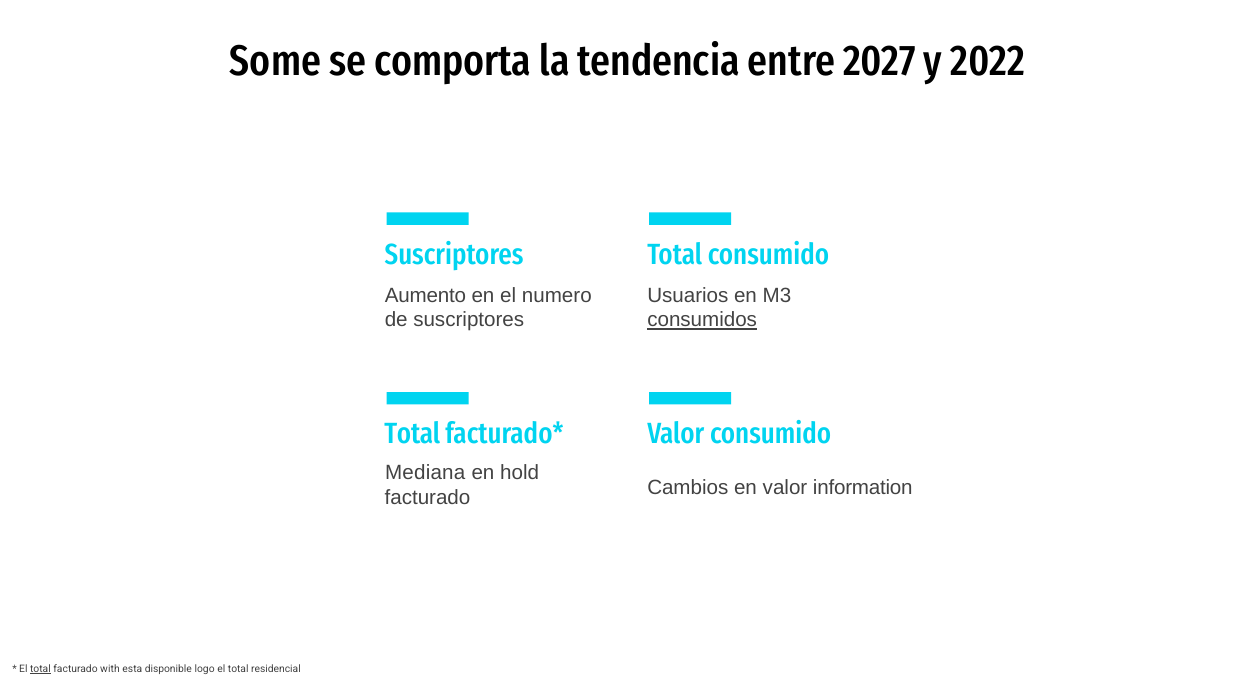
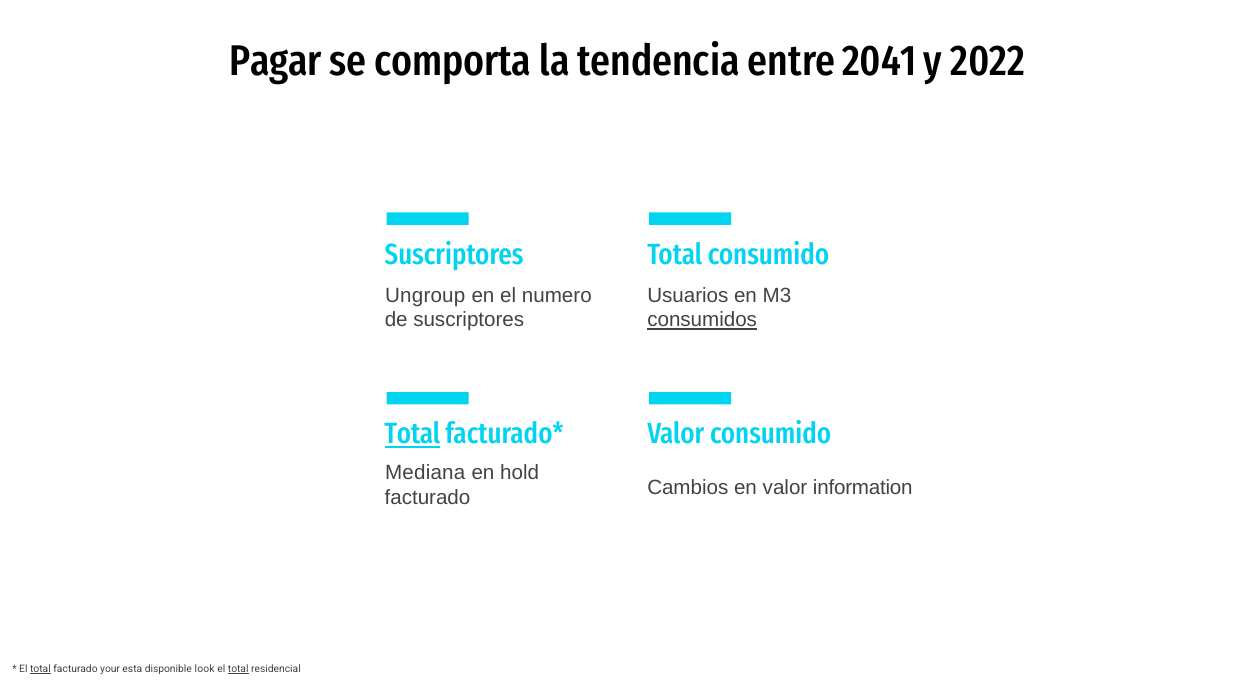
Some: Some -> Pagar
2027: 2027 -> 2041
Aumento: Aumento -> Ungroup
Total at (412, 434) underline: none -> present
with: with -> your
logo: logo -> look
total at (238, 669) underline: none -> present
